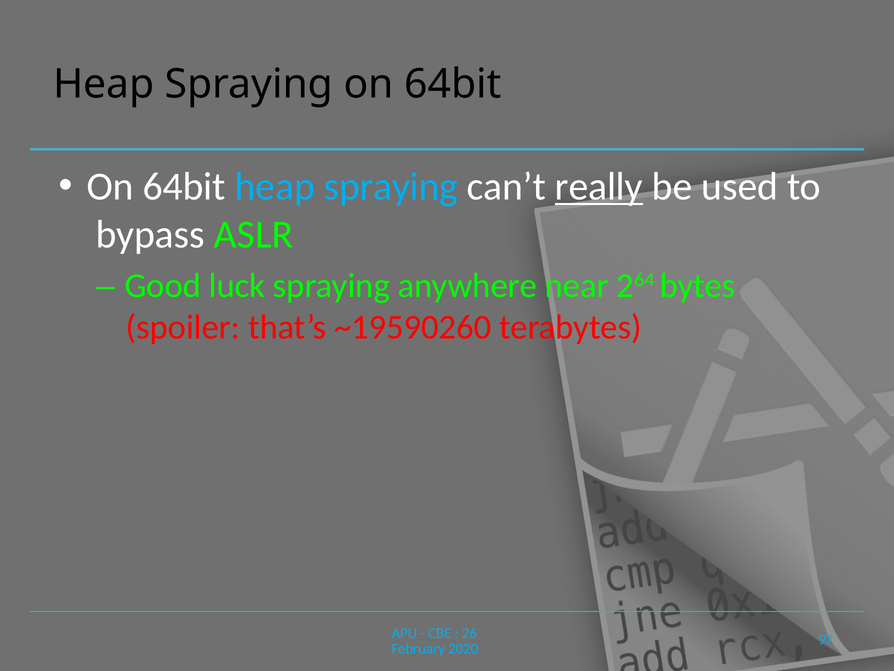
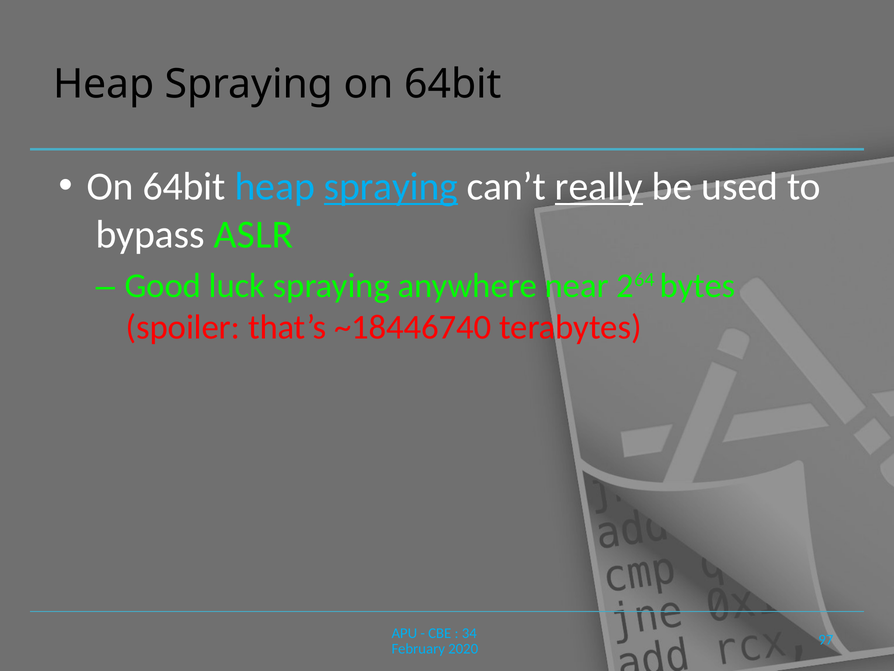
spraying at (391, 187) underline: none -> present
~19590260: ~19590260 -> ~18446740
26: 26 -> 34
